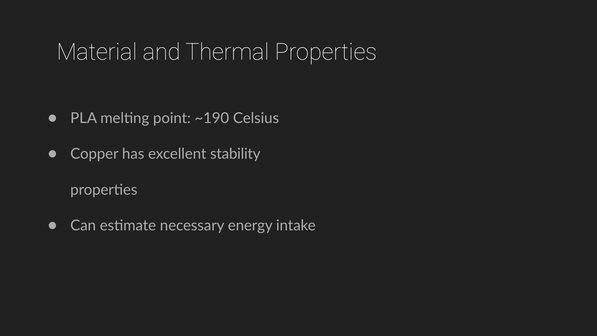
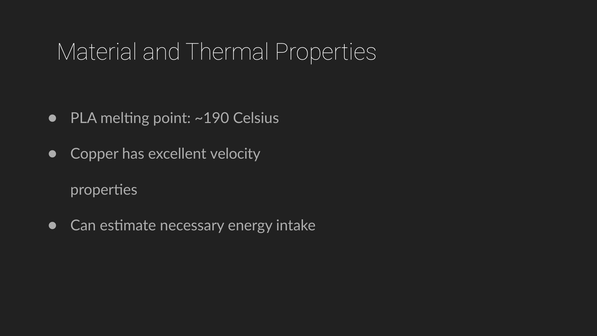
stability: stability -> velocity
